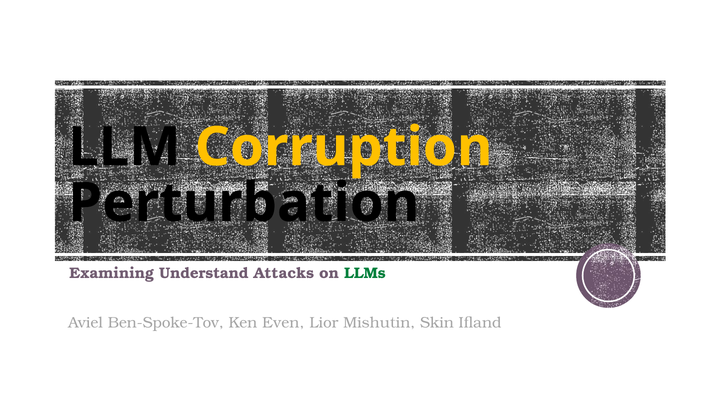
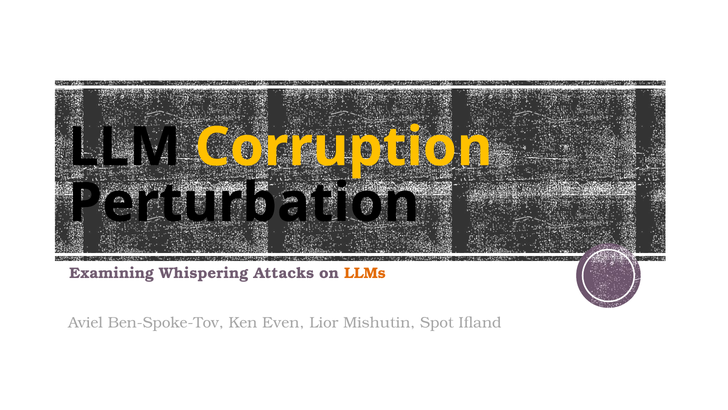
Understand: Understand -> Whispering
LLMs colour: green -> orange
Skin: Skin -> Spot
